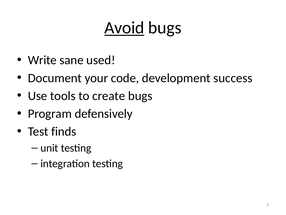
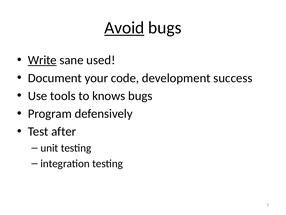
Write underline: none -> present
create: create -> knows
finds: finds -> after
